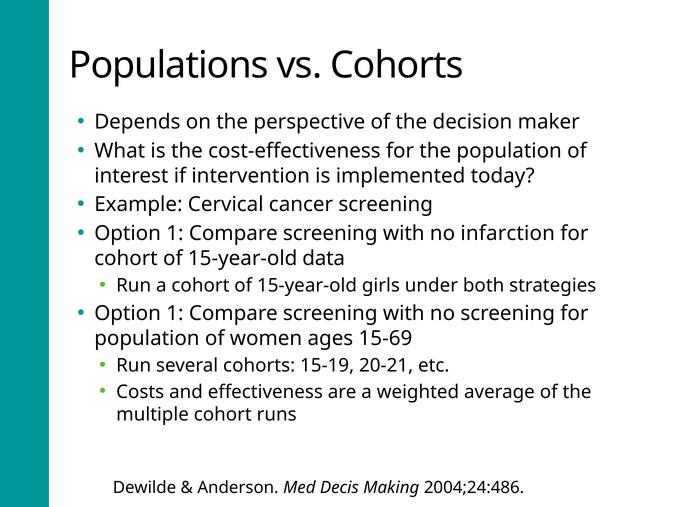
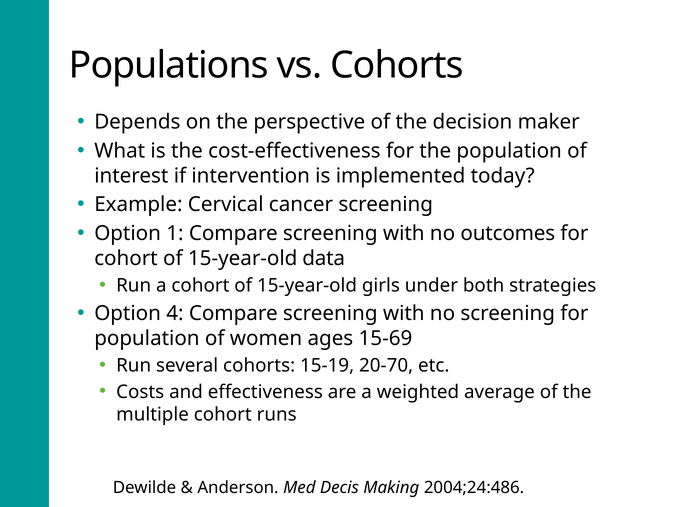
infarction: infarction -> outcomes
1 at (175, 313): 1 -> 4
20-21: 20-21 -> 20-70
